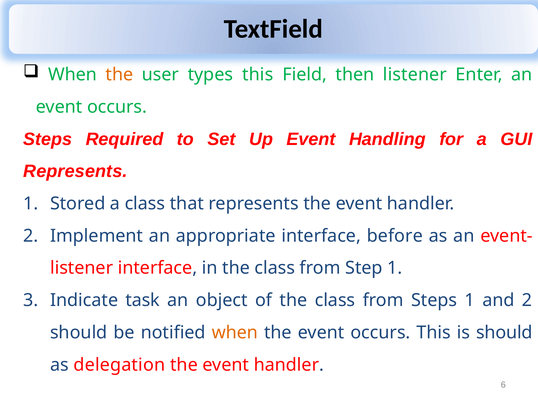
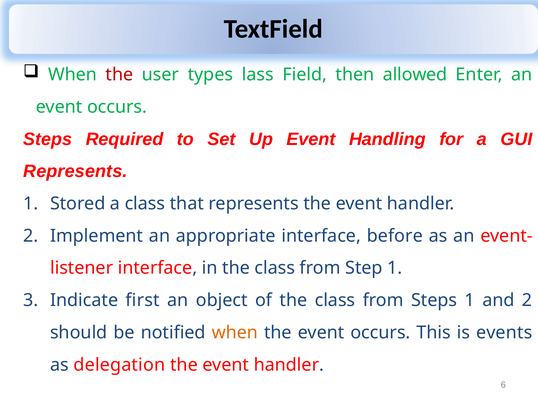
the at (119, 75) colour: orange -> red
types this: this -> lass
then listener: listener -> allowed
task: task -> first
is should: should -> events
